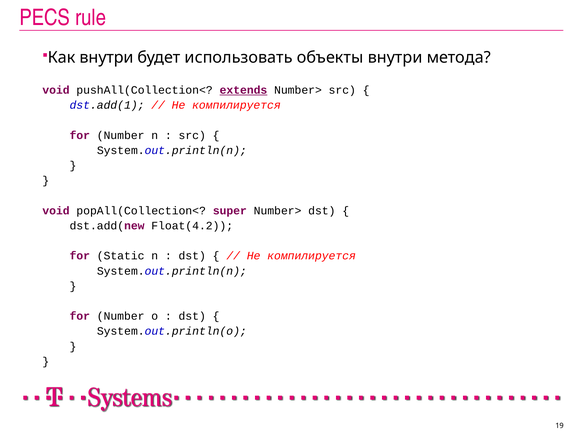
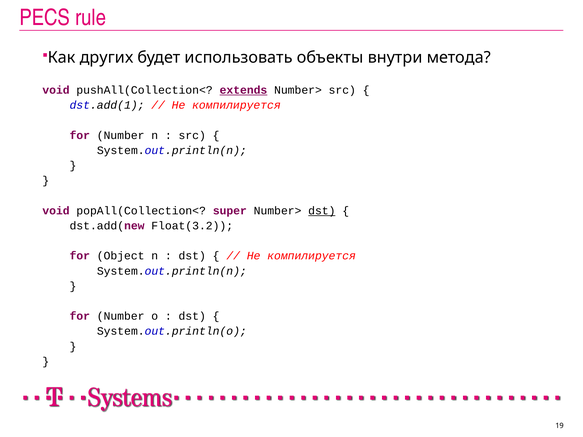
Как внутри: внутри -> других
dst at (322, 211) underline: none -> present
Float(4.2: Float(4.2 -> Float(3.2
Static: Static -> Object
